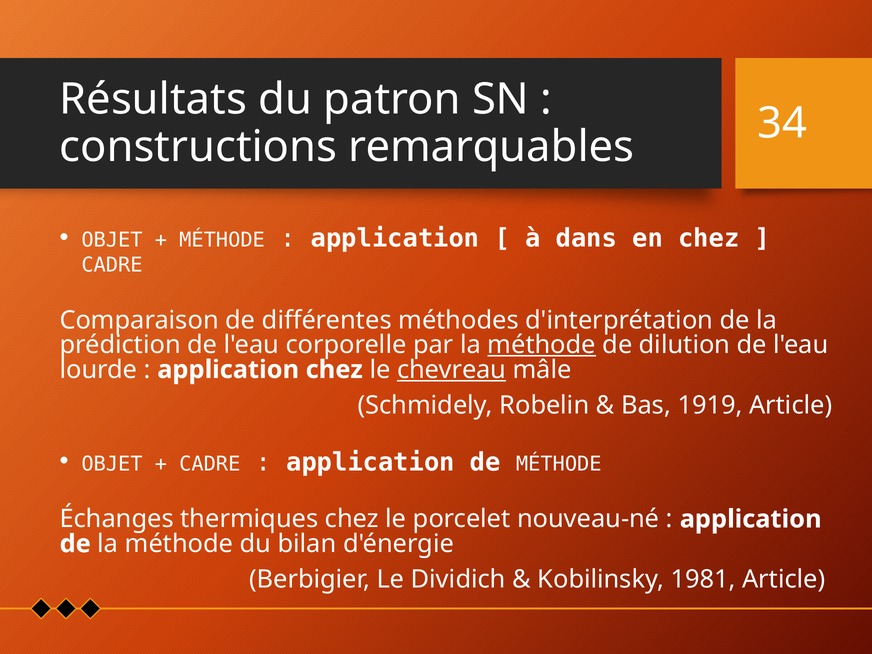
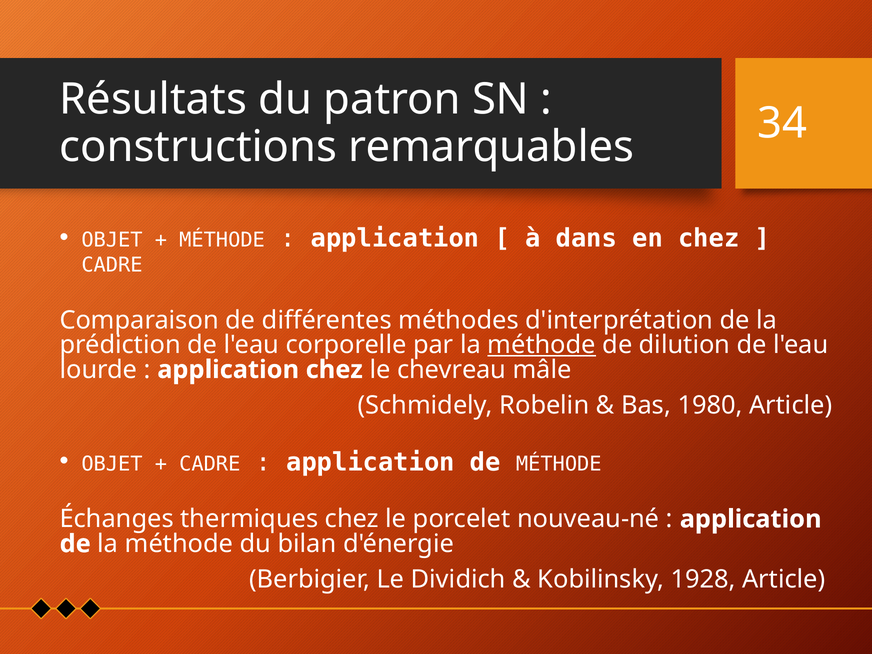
chevreau underline: present -> none
1919: 1919 -> 1980
1981: 1981 -> 1928
